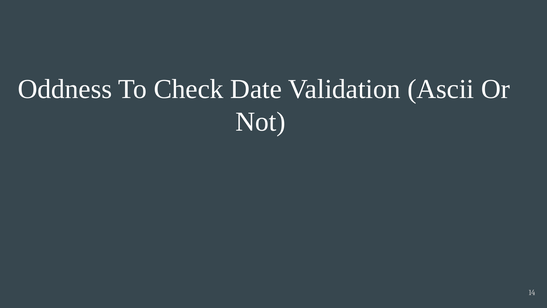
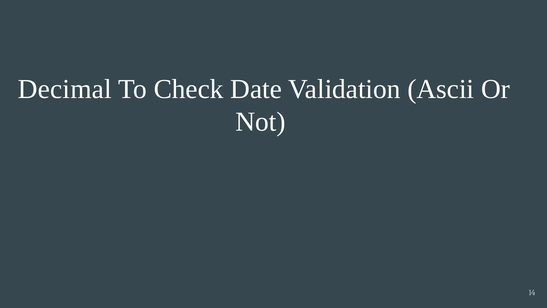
Oddness: Oddness -> Decimal
